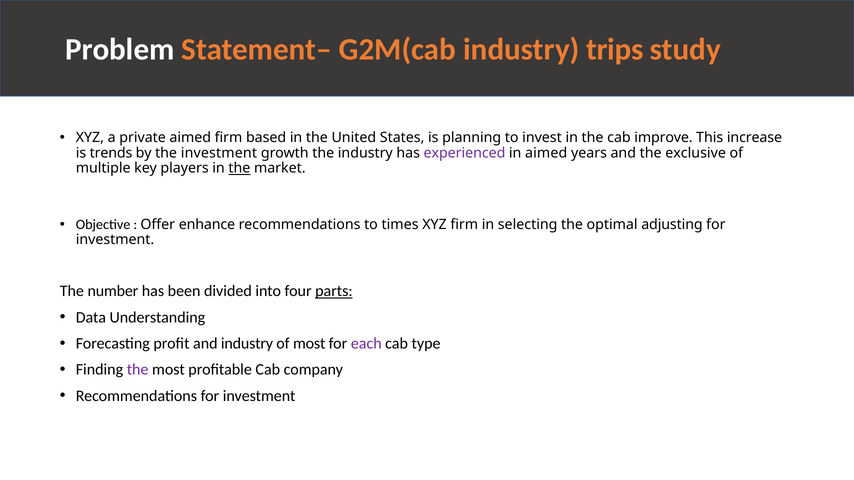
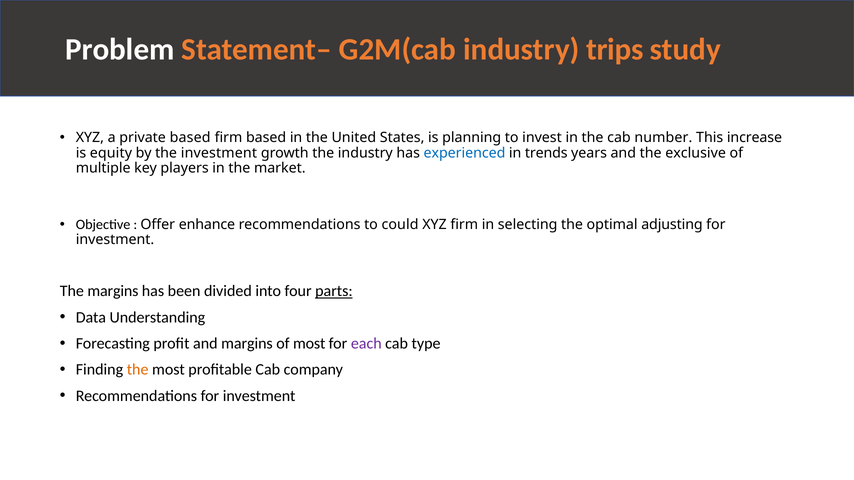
private aimed: aimed -> based
improve: improve -> number
trends: trends -> equity
experienced colour: purple -> blue
in aimed: aimed -> trends
the at (239, 168) underline: present -> none
times: times -> could
The number: number -> margins
and industry: industry -> margins
the at (138, 370) colour: purple -> orange
